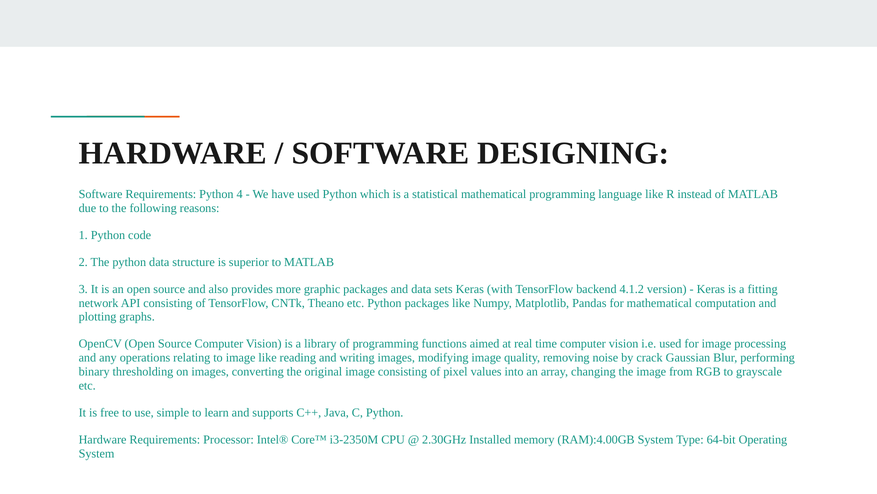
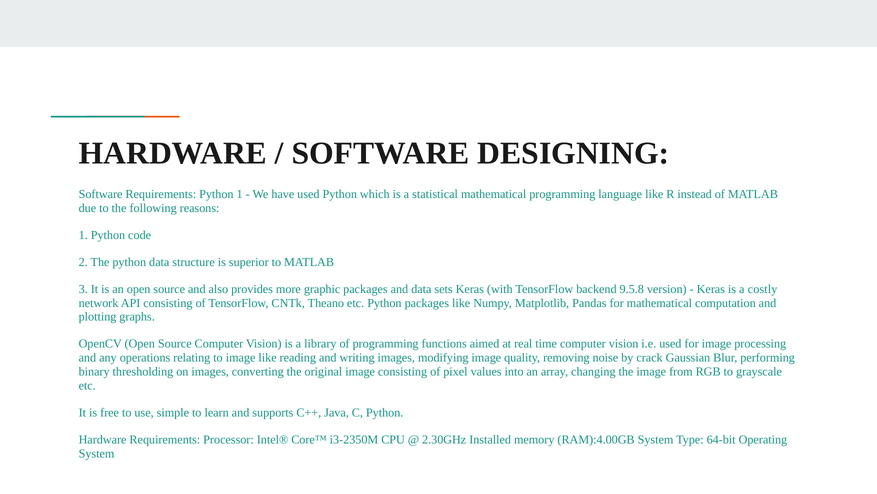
Python 4: 4 -> 1
4.1.2: 4.1.2 -> 9.5.8
fitting: fitting -> costly
